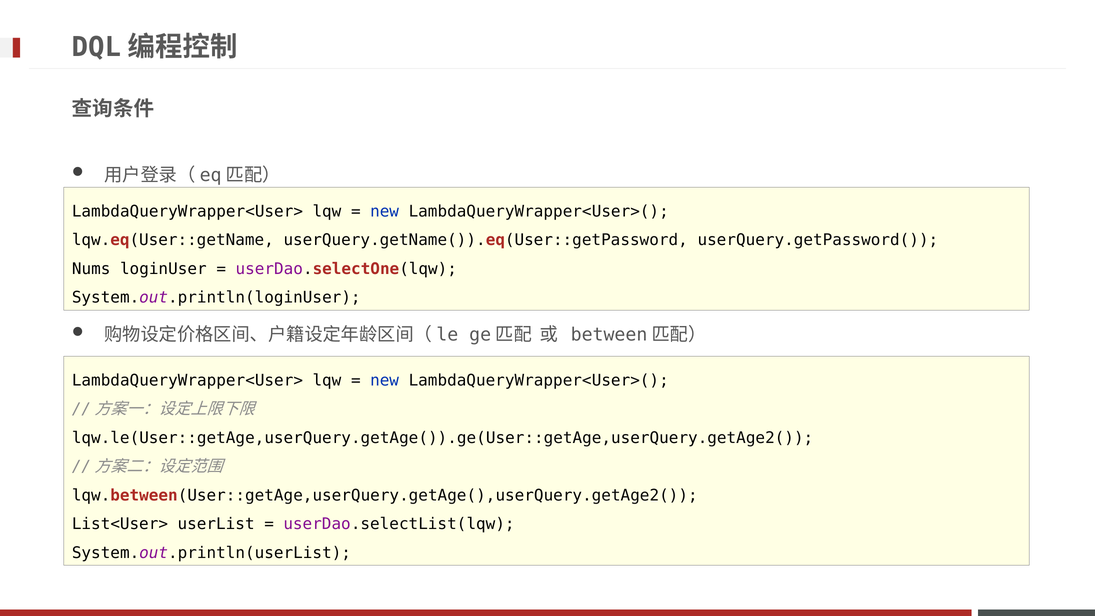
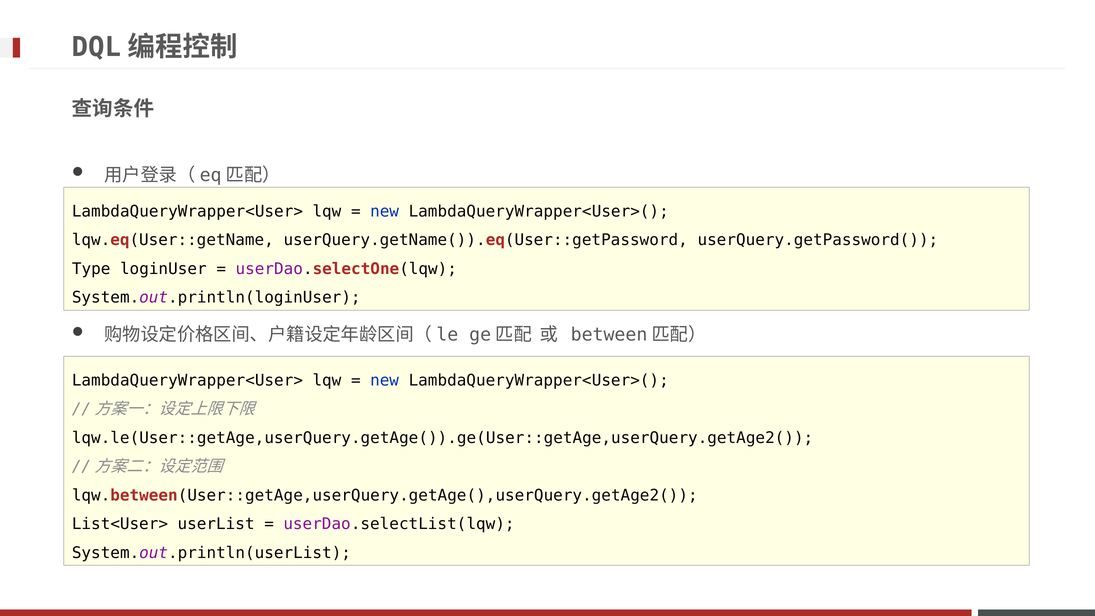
Nums: Nums -> Type
